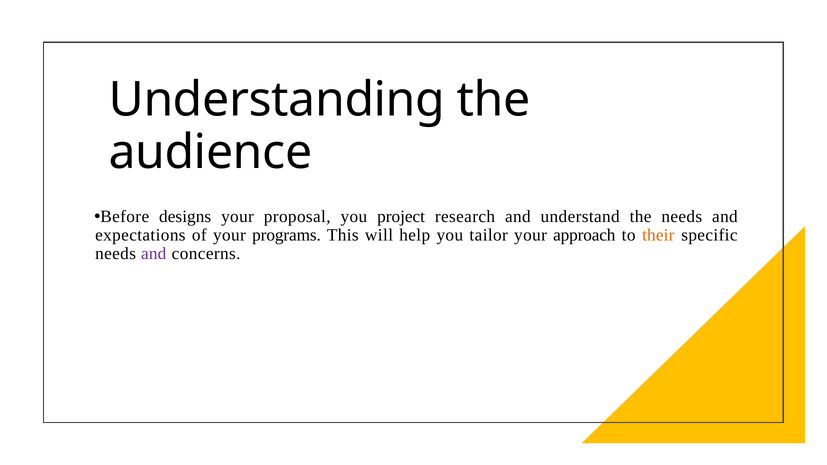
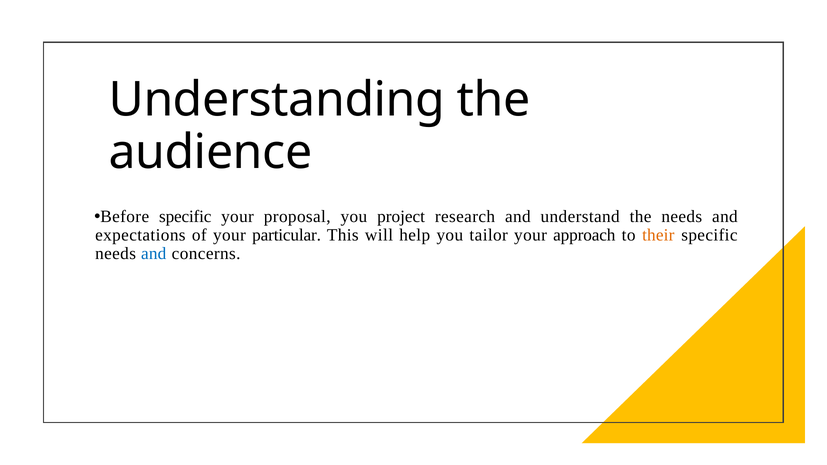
Before designs: designs -> specific
programs: programs -> particular
and at (154, 254) colour: purple -> blue
